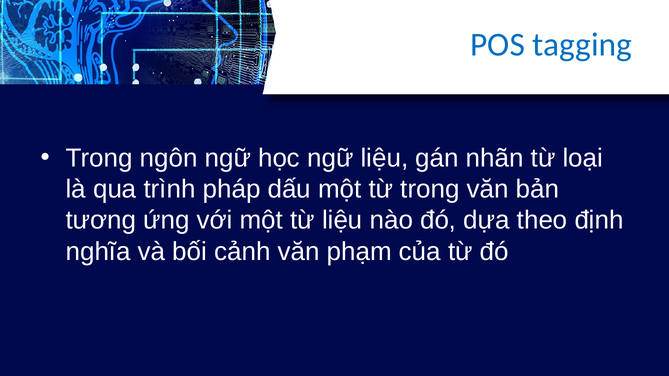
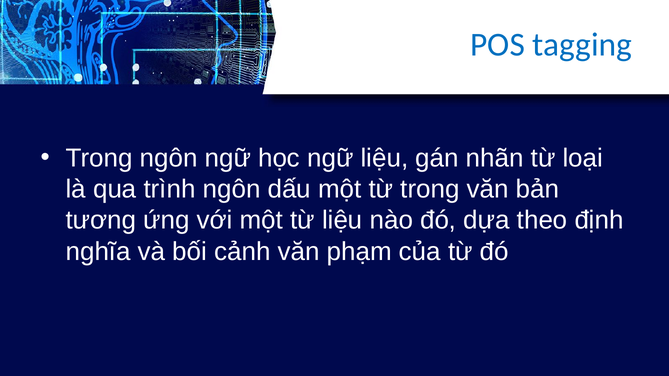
trình pháp: pháp -> ngôn
